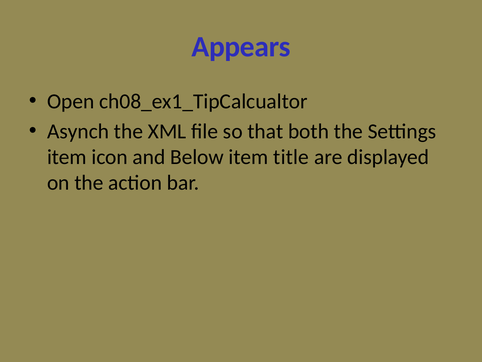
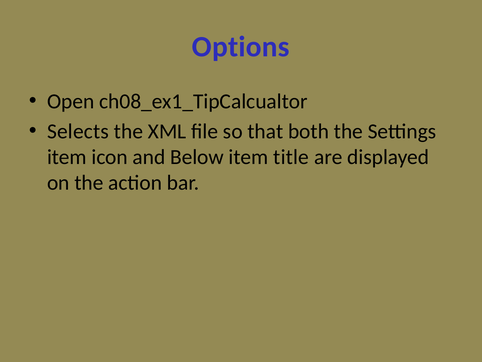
Appears: Appears -> Options
Asynch: Asynch -> Selects
